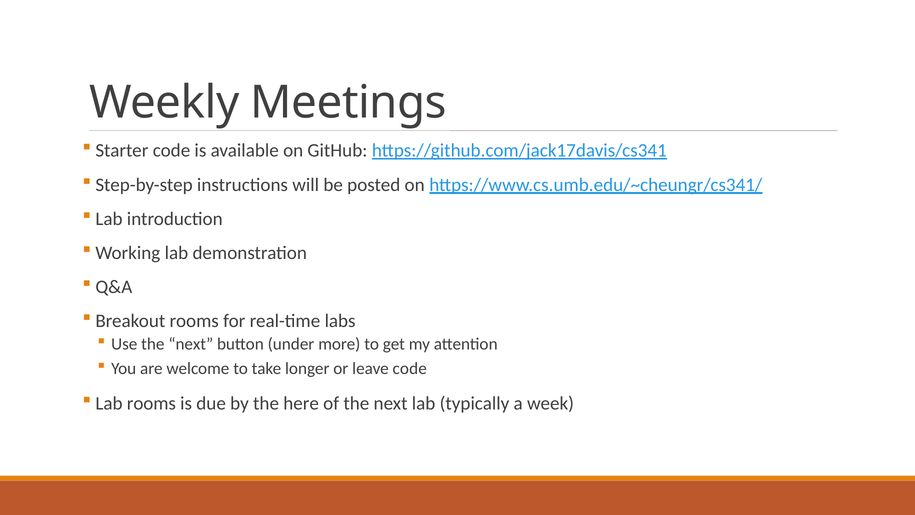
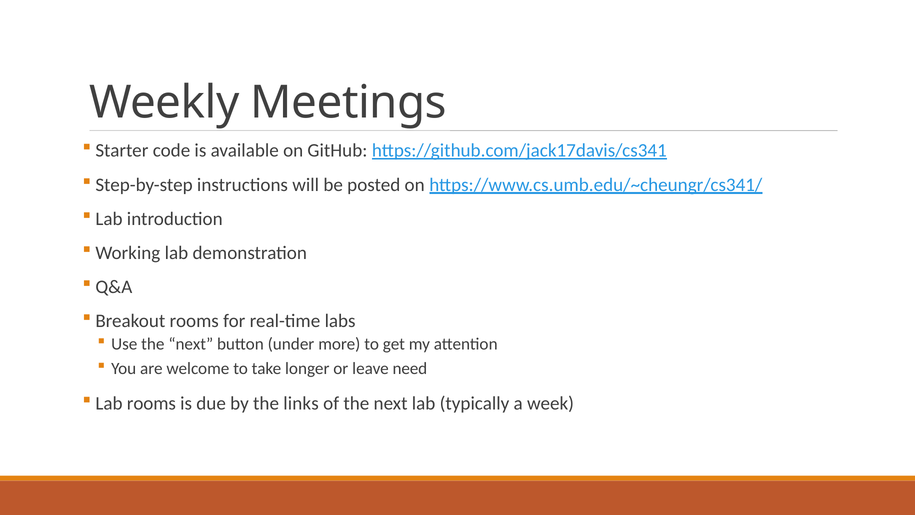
leave code: code -> need
here: here -> links
